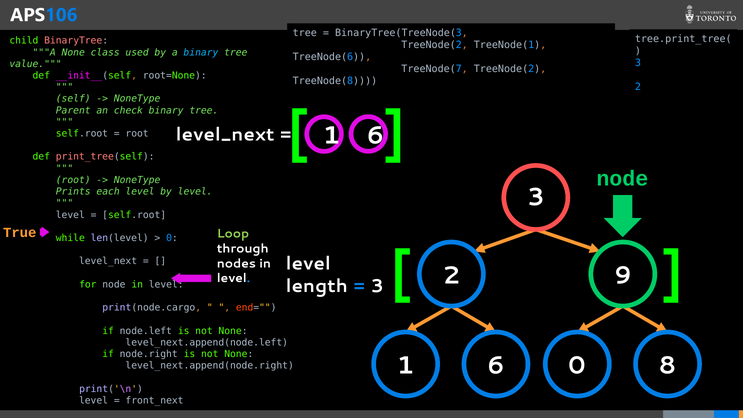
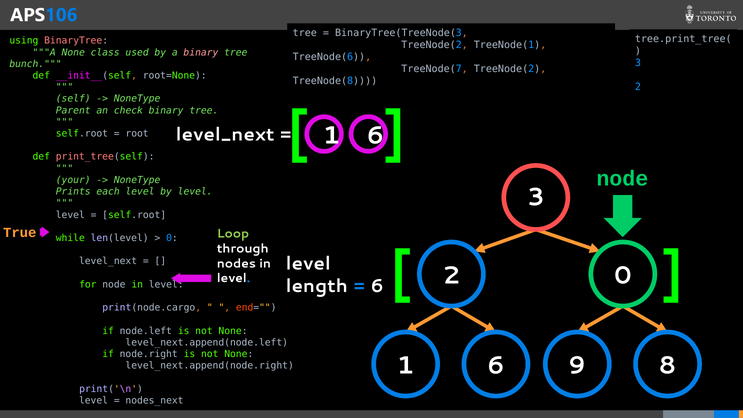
child: child -> using
binary at (201, 52) colour: light blue -> pink
value: value -> bunch
root at (73, 180): root -> your
2 9: 9 -> 0
3 at (377, 286): 3 -> 6
6 0: 0 -> 9
front_next: front_next -> nodes_next
